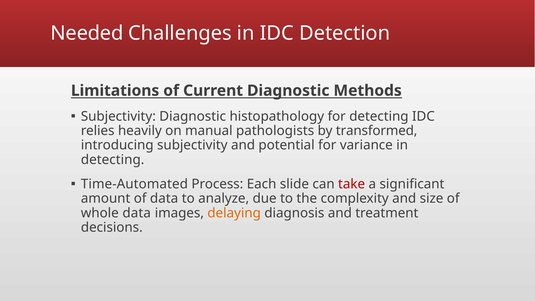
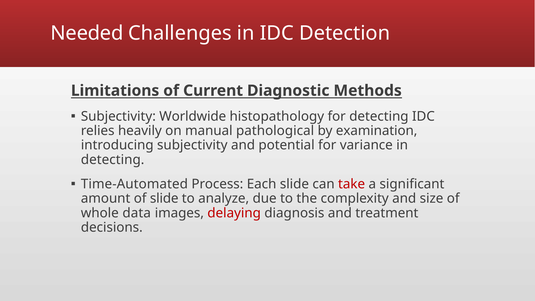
Subjectivity Diagnostic: Diagnostic -> Worldwide
pathologists: pathologists -> pathological
transformed: transformed -> examination
of data: data -> slide
delaying colour: orange -> red
